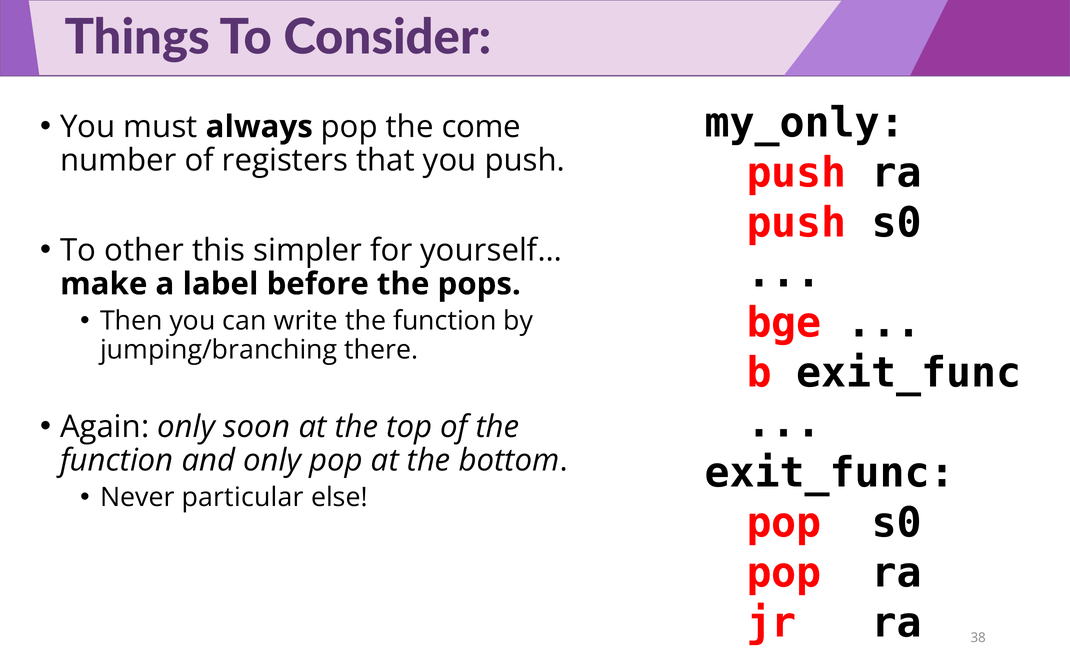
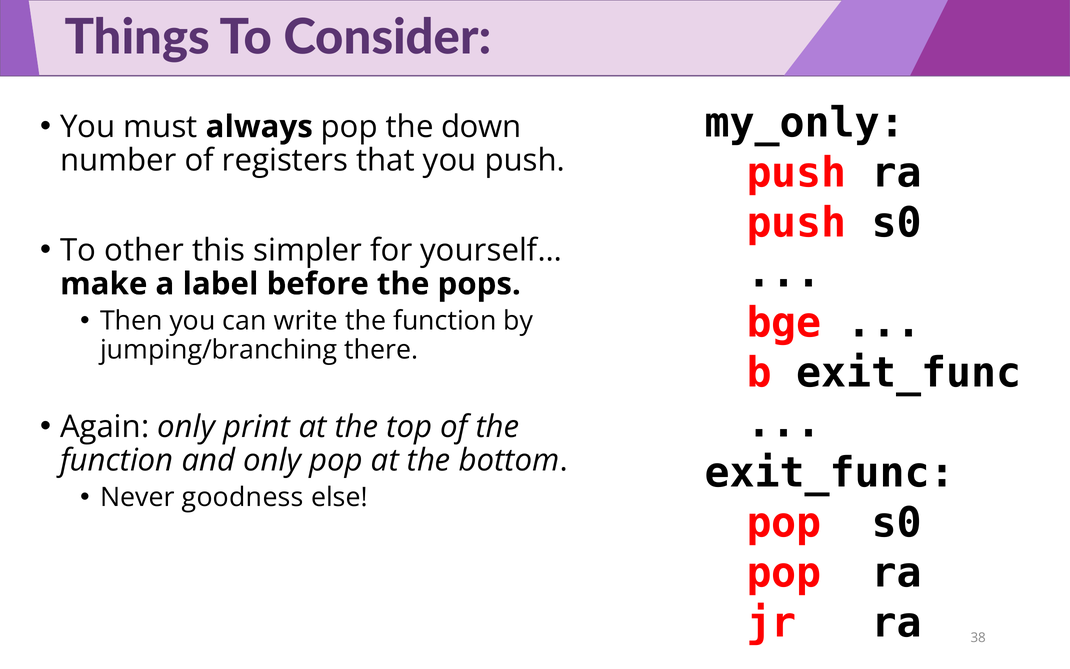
come: come -> down
soon: soon -> print
particular: particular -> goodness
